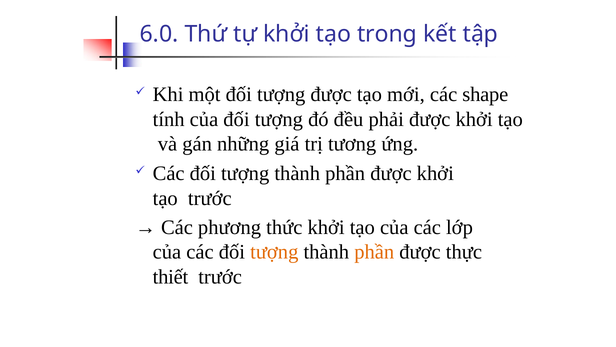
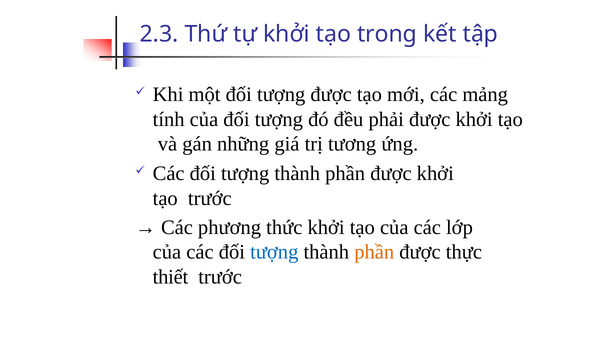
6.0: 6.0 -> 2.3
shape: shape -> mảng
tượng at (274, 252) colour: orange -> blue
